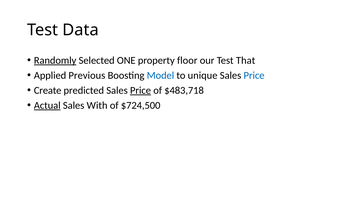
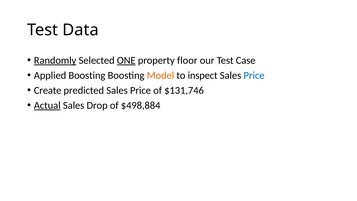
ONE underline: none -> present
That: That -> Case
Applied Previous: Previous -> Boosting
Model colour: blue -> orange
unique: unique -> inspect
Price at (141, 90) underline: present -> none
$483,718: $483,718 -> $131,746
With: With -> Drop
$724,500: $724,500 -> $498,884
